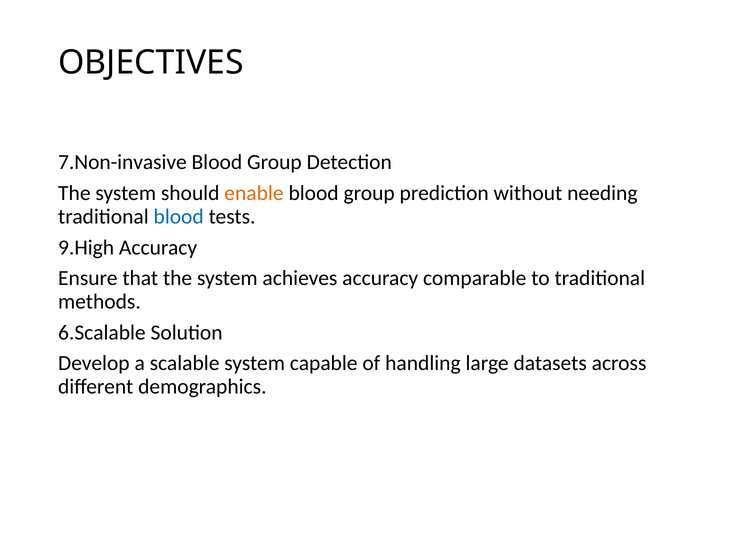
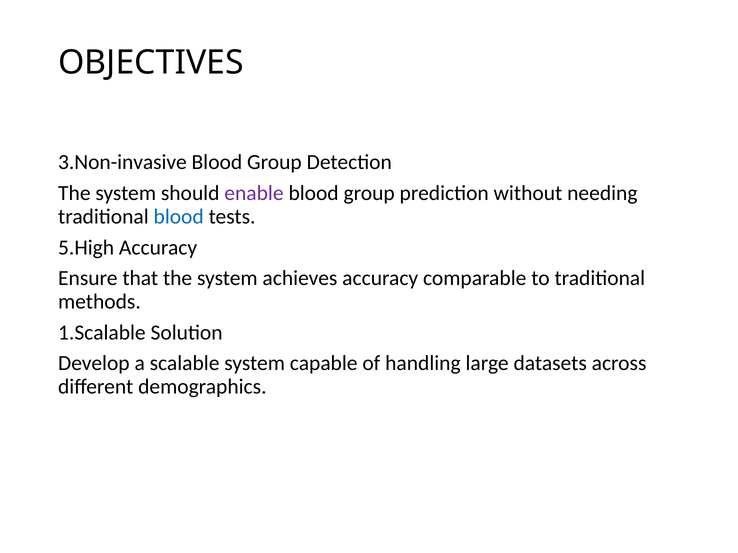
7.Non-invasive: 7.Non-invasive -> 3.Non-invasive
enable colour: orange -> purple
9.High: 9.High -> 5.High
6.Scalable: 6.Scalable -> 1.Scalable
